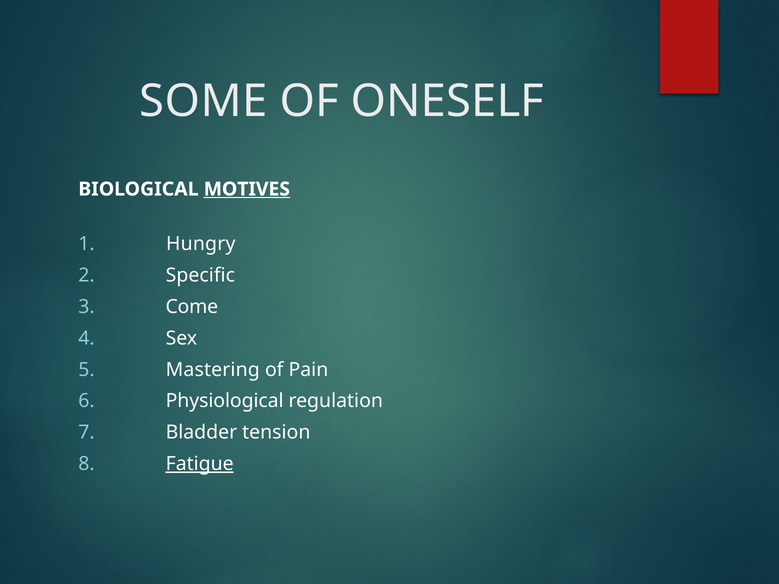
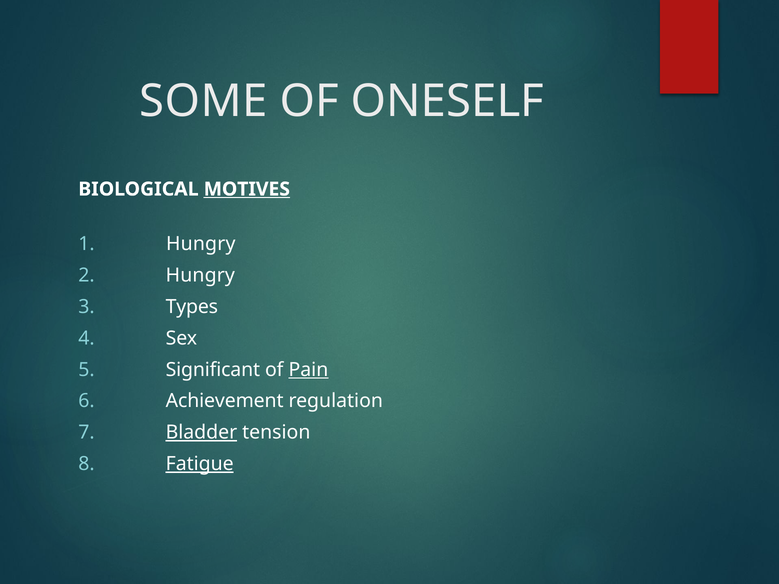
Specific at (200, 275): Specific -> Hungry
Come: Come -> Types
Mastering: Mastering -> Significant
Pain underline: none -> present
Physiological: Physiological -> Achievement
Bladder underline: none -> present
